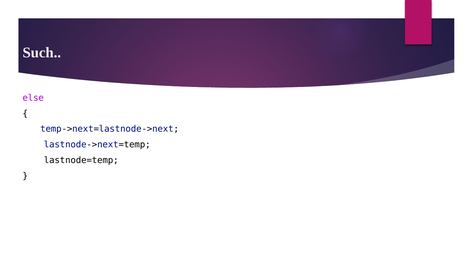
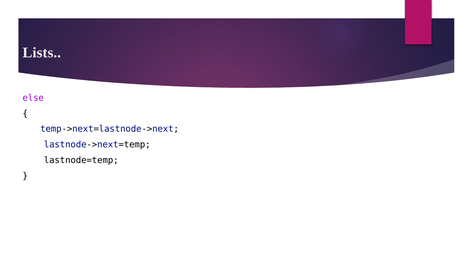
Such: Such -> Lists
